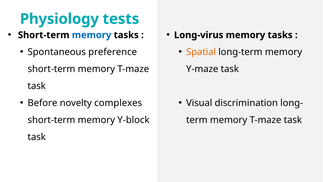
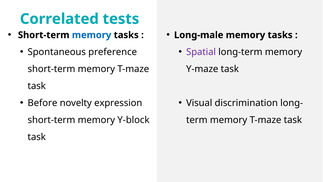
Physiology: Physiology -> Correlated
Long-virus: Long-virus -> Long-male
Spatial colour: orange -> purple
complexes: complexes -> expression
